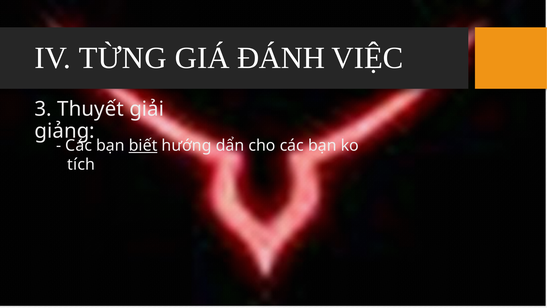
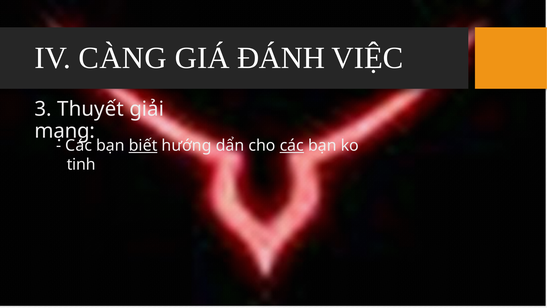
TỪNG: TỪNG -> CÀNG
giảng: giảng -> mạng
các at (292, 145) underline: none -> present
tích: tích -> tinh
